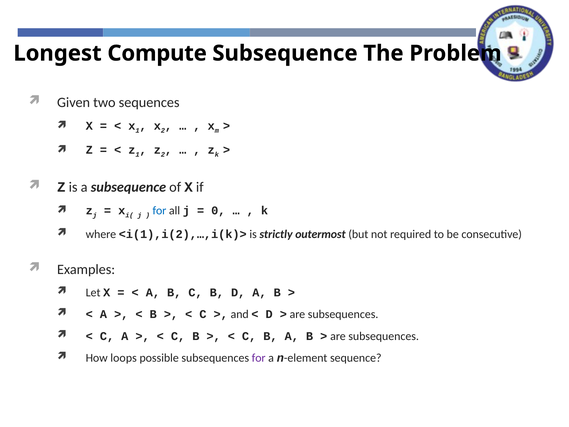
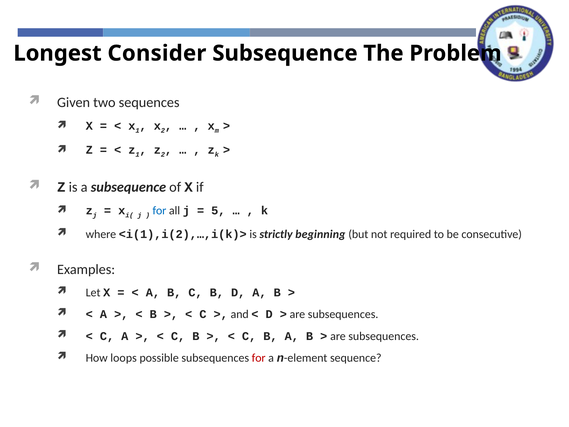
Compute: Compute -> Consider
0: 0 -> 5
outermost: outermost -> beginning
for at (259, 358) colour: purple -> red
